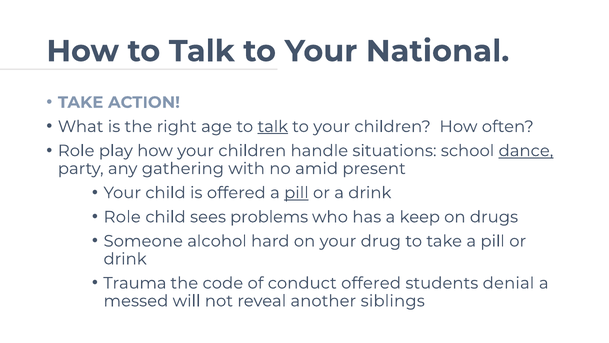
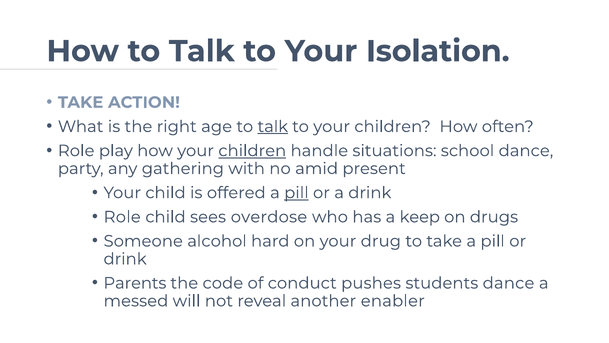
National: National -> Isolation
children at (252, 151) underline: none -> present
dance at (526, 151) underline: present -> none
problems: problems -> overdose
Trauma: Trauma -> Parents
conduct offered: offered -> pushes
students denial: denial -> dance
siblings: siblings -> enabler
